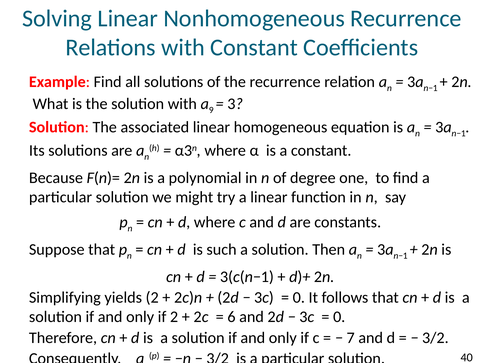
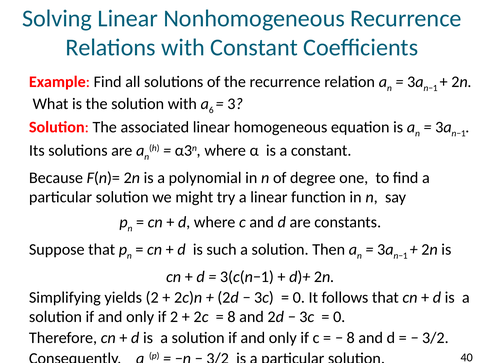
9: 9 -> 6
6 at (231, 317): 6 -> 8
7 at (351, 338): 7 -> 8
